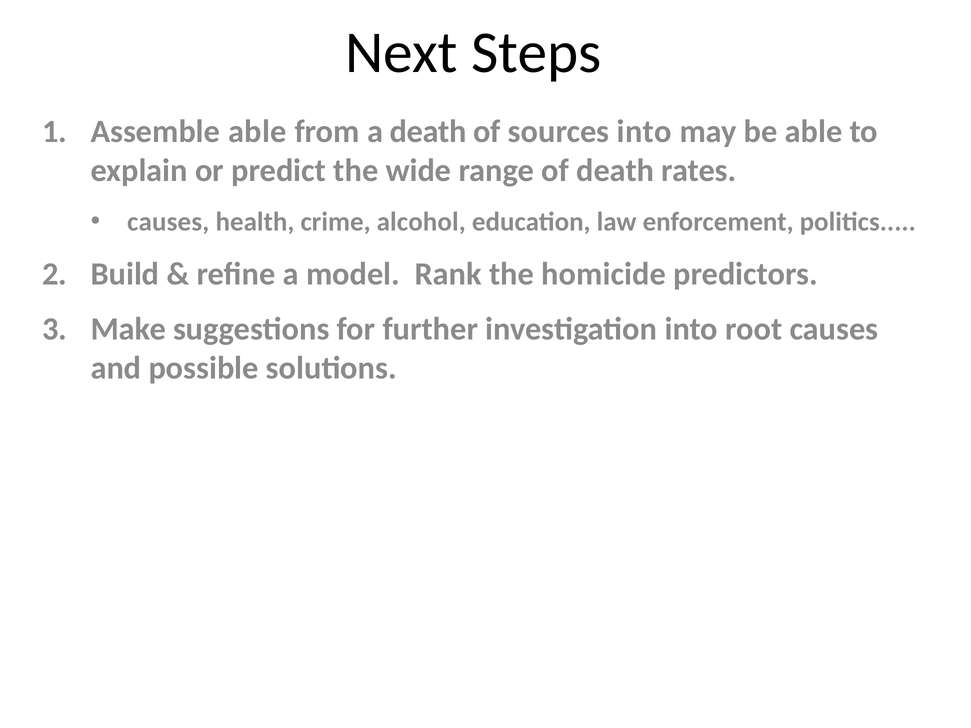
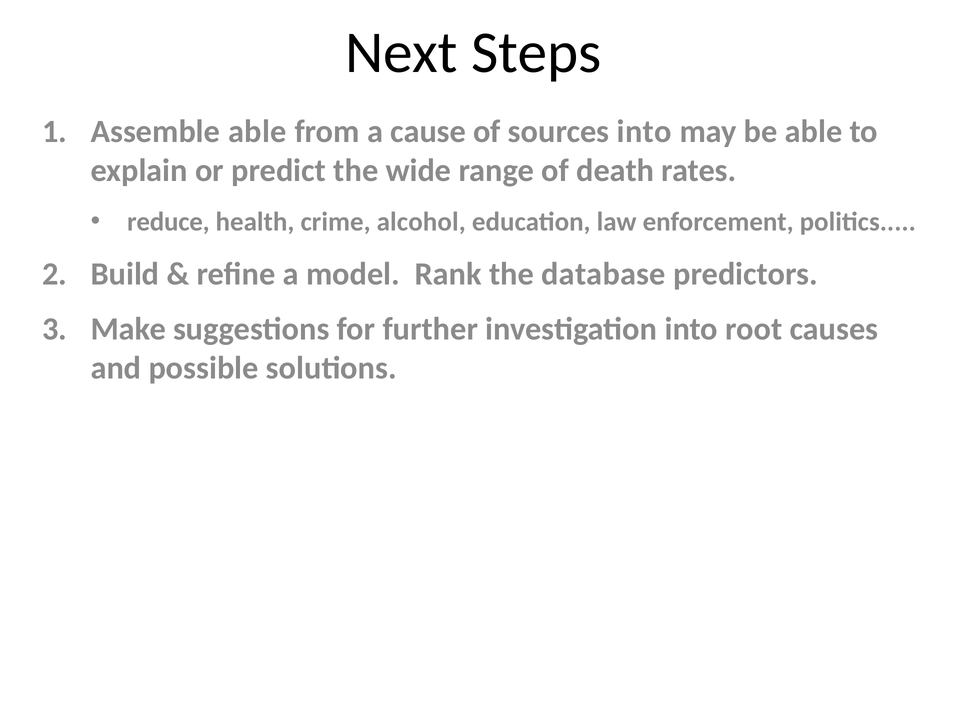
a death: death -> cause
causes at (168, 222): causes -> reduce
homicide: homicide -> database
